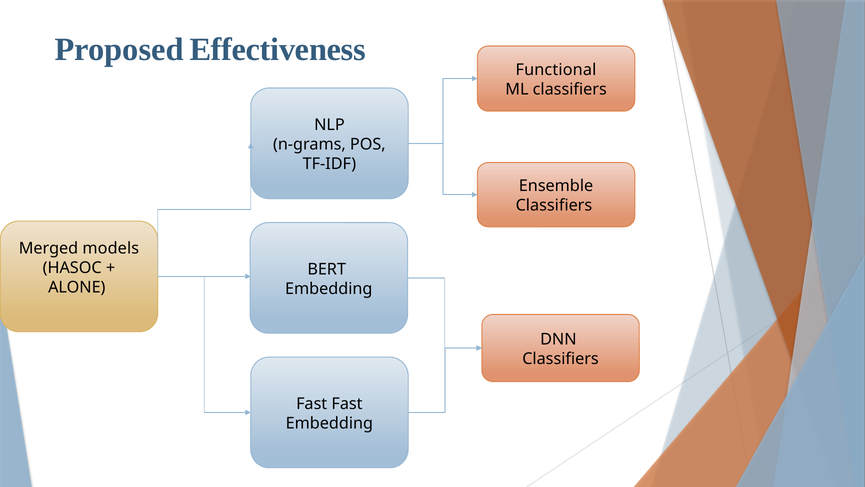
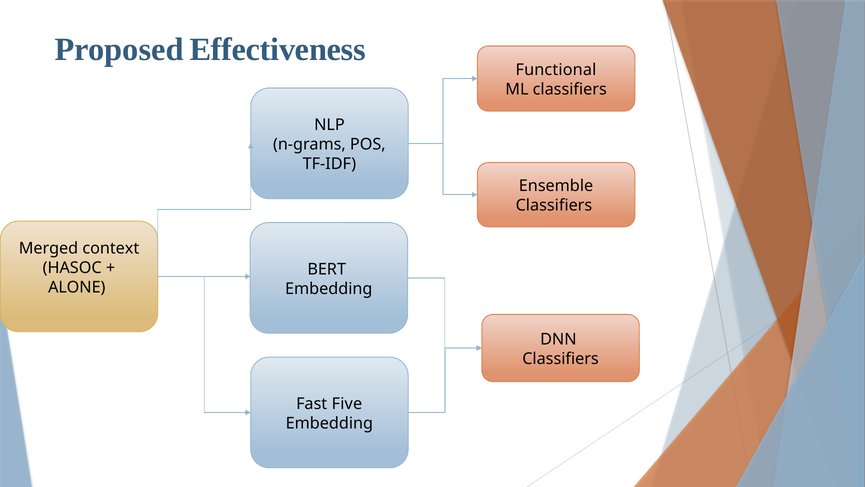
models: models -> context
Fast Fast: Fast -> Five
